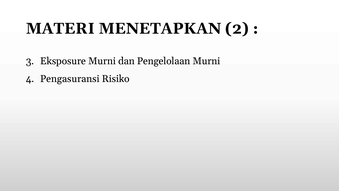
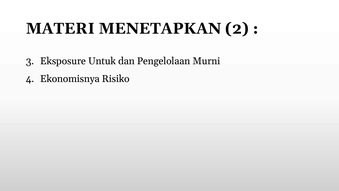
Eksposure Murni: Murni -> Untuk
Pengasuransi: Pengasuransi -> Ekonomisnya
